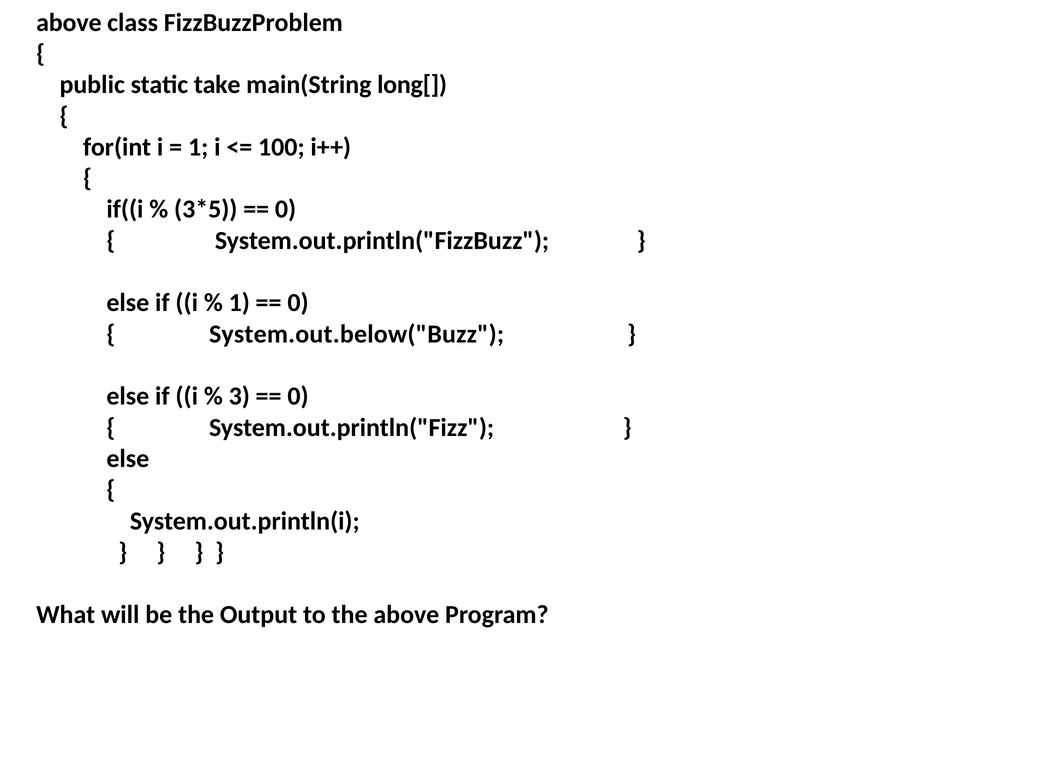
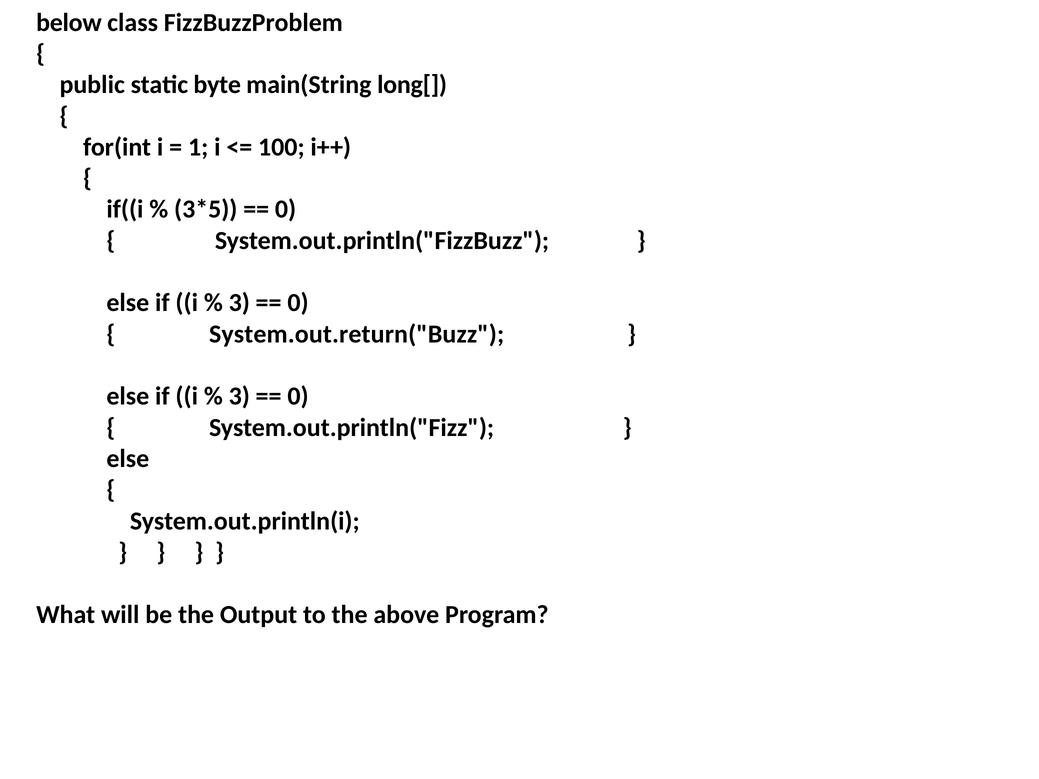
above at (69, 22): above -> below
take: take -> byte
1 at (239, 303): 1 -> 3
System.out.below("Buzz: System.out.below("Buzz -> System.out.return("Buzz
